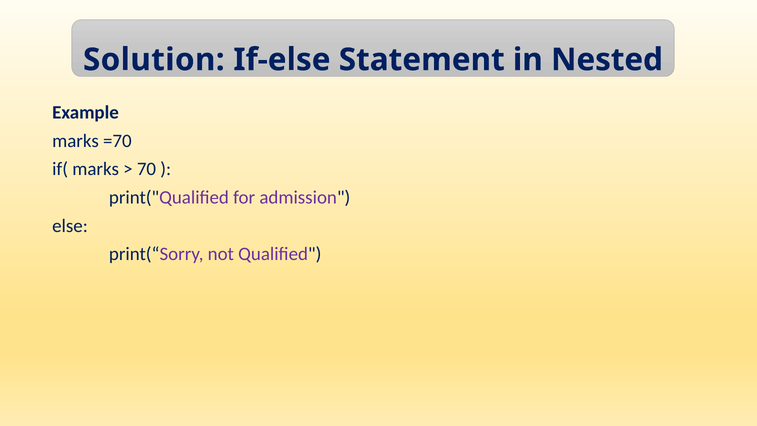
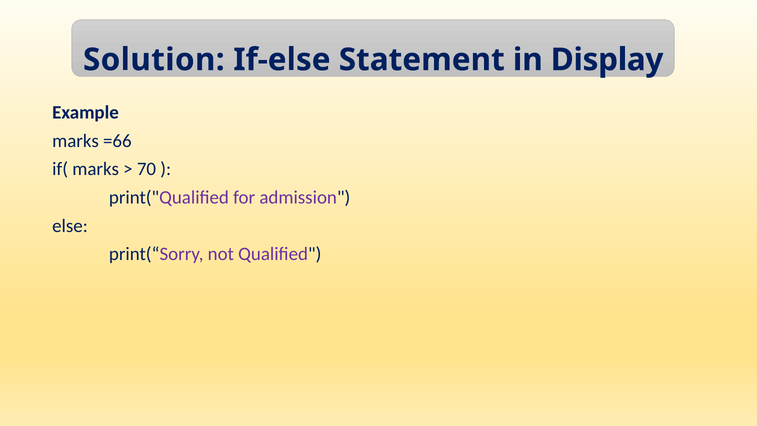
Nested: Nested -> Display
=70: =70 -> =66
